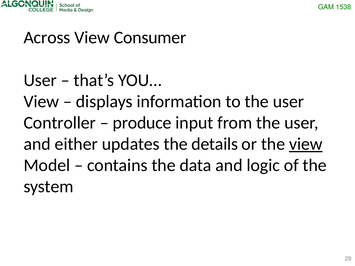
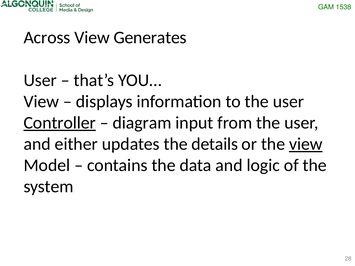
Consumer: Consumer -> Generates
Controller underline: none -> present
produce: produce -> diagram
